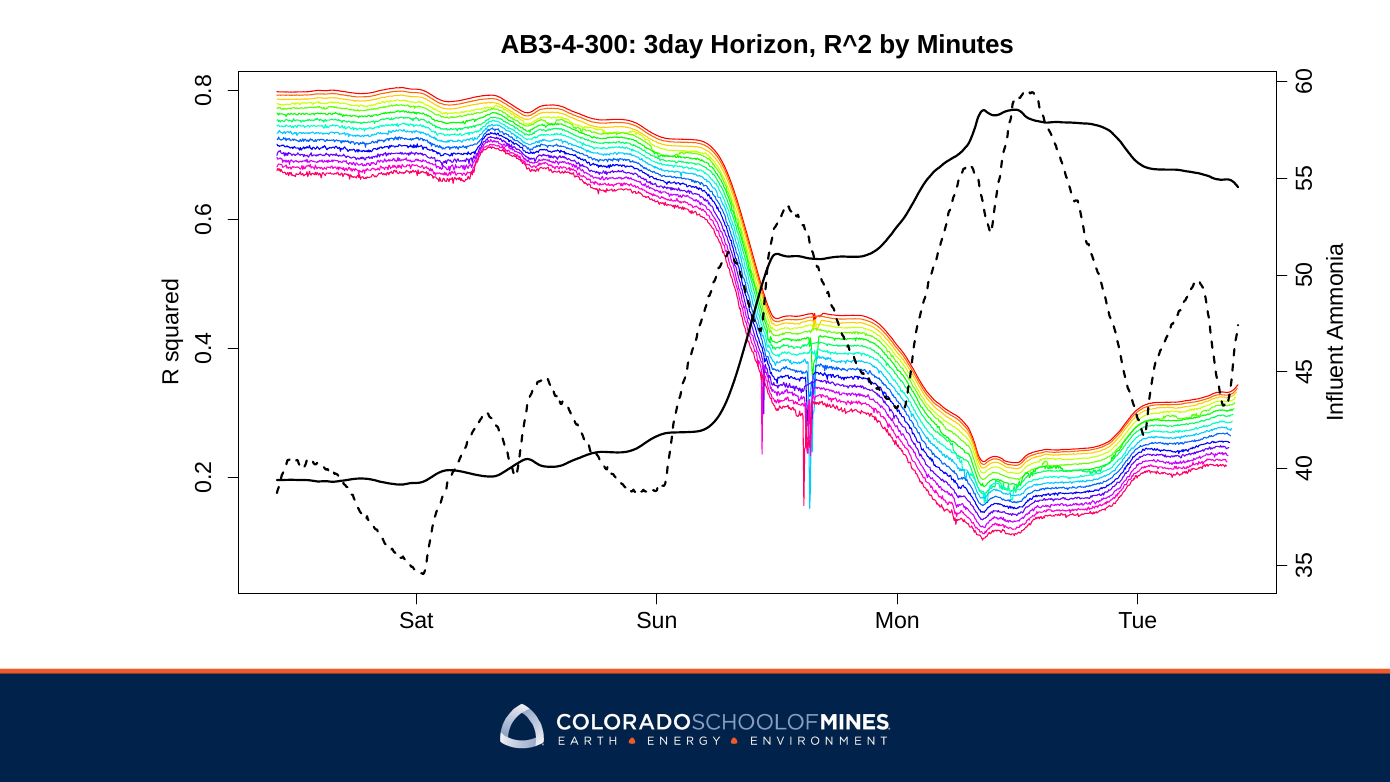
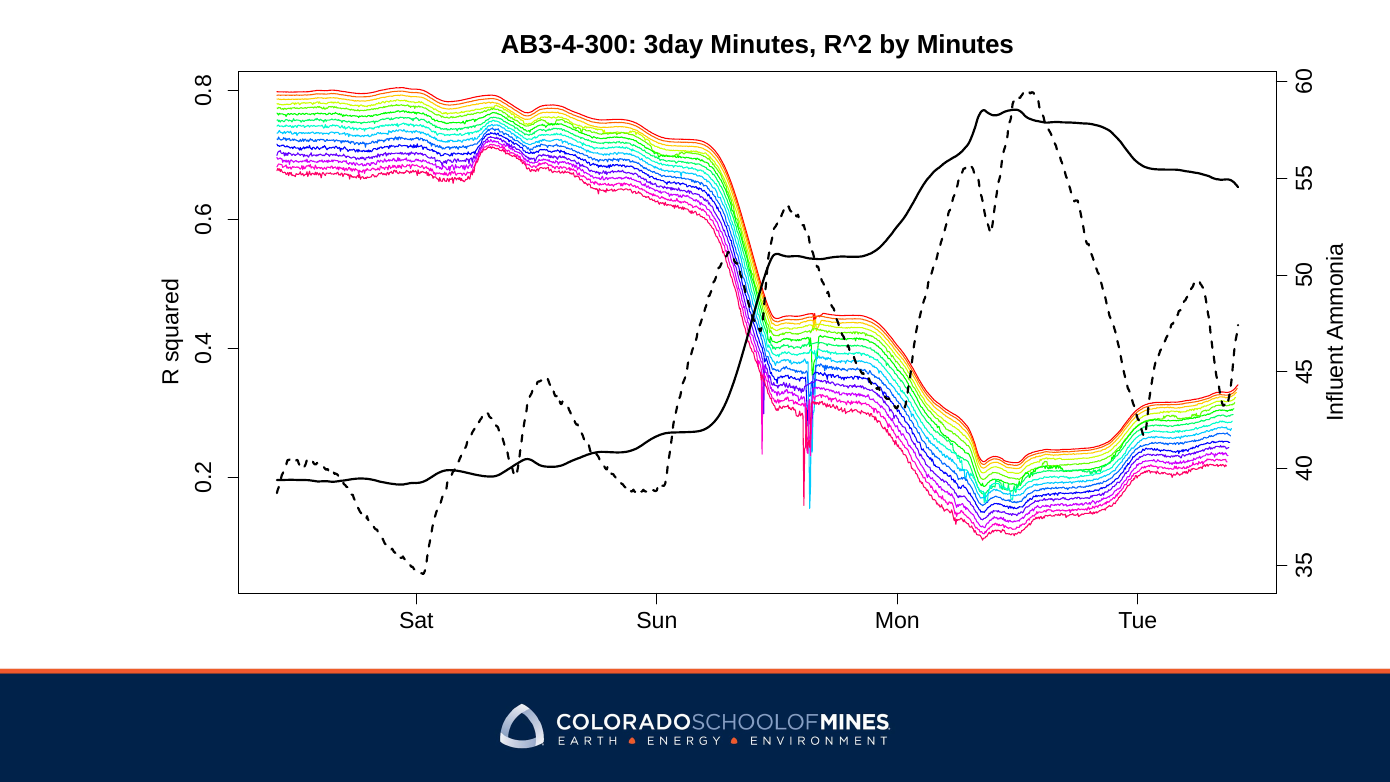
3day Horizon: Horizon -> Minutes
